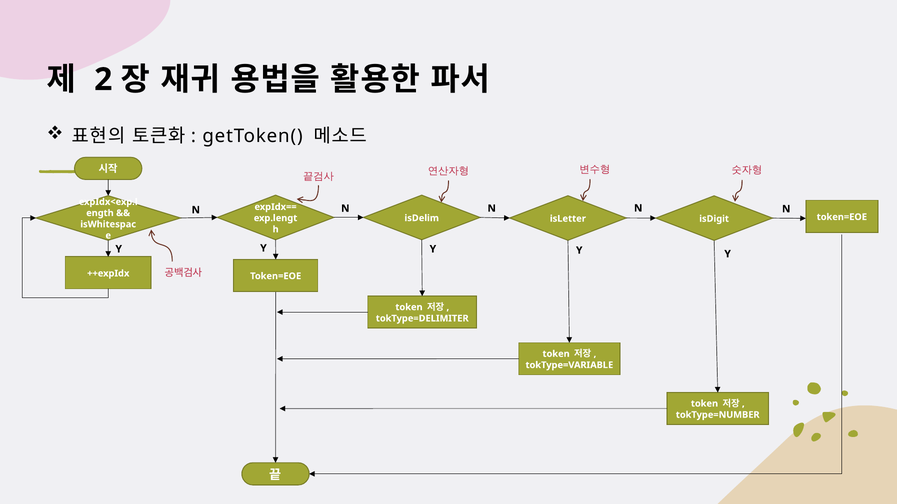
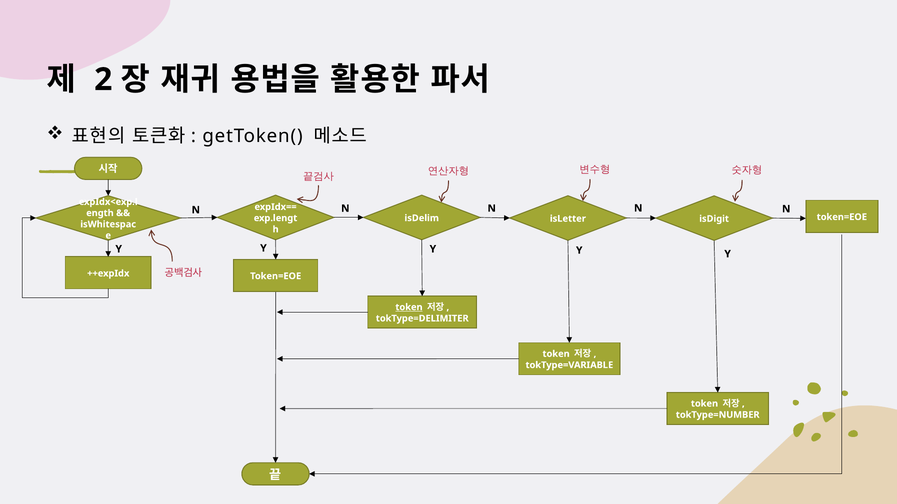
token at (409, 307) underline: none -> present
